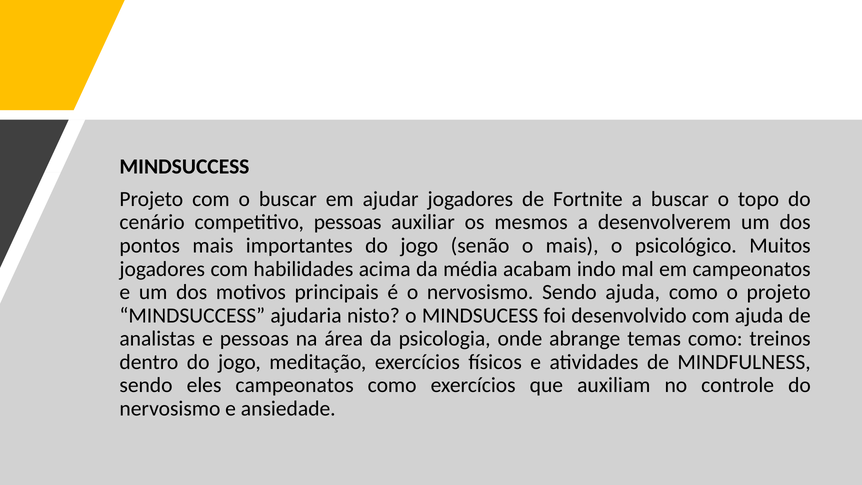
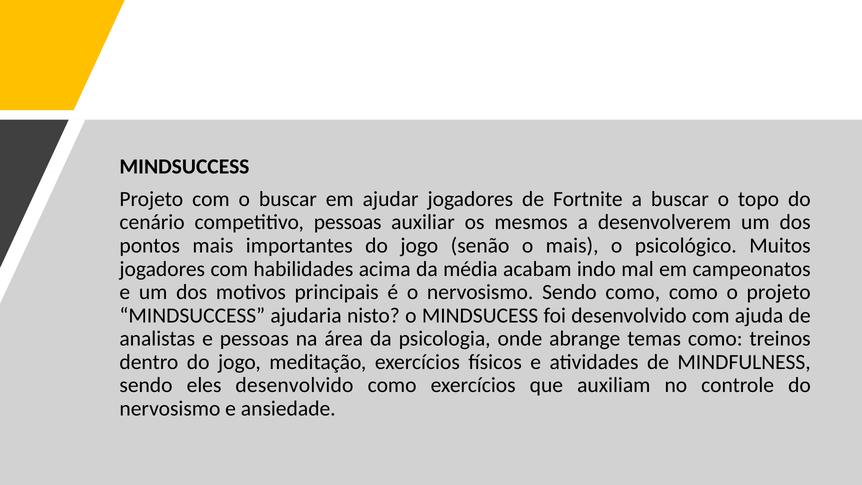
Sendo ajuda: ajuda -> como
eles campeonatos: campeonatos -> desenvolvido
